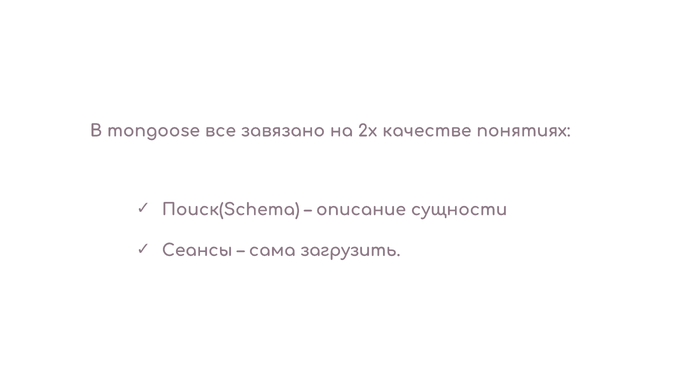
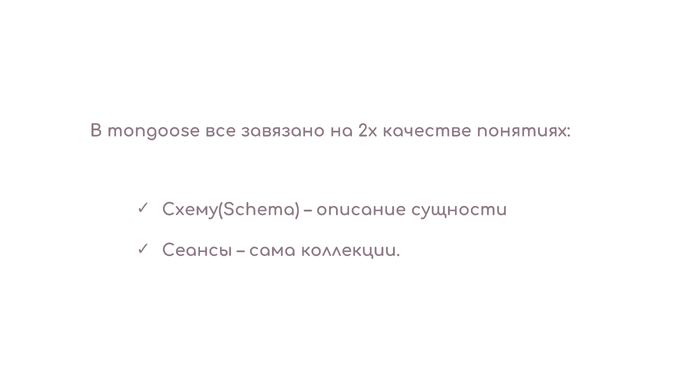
Поиск(Schema: Поиск(Schema -> Схему(Schema
загрузить: загрузить -> коллекции
